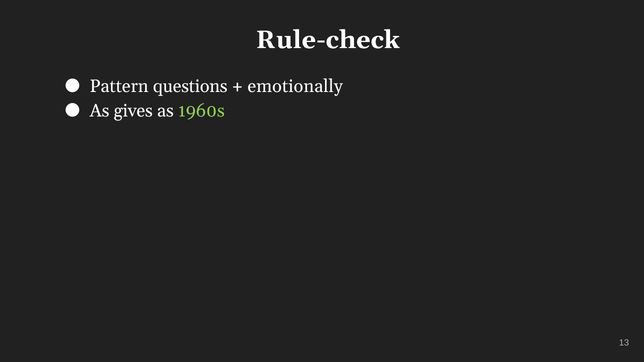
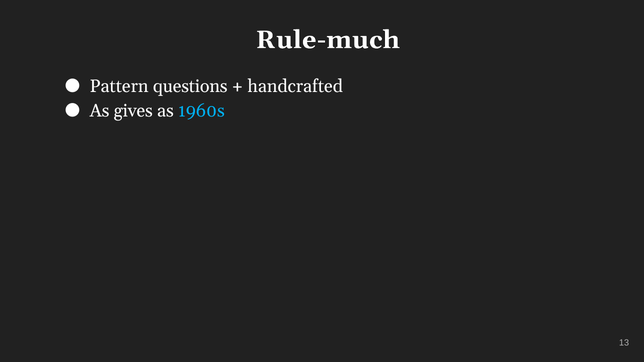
Rule-check: Rule-check -> Rule-much
emotionally: emotionally -> handcrafted
1960s colour: light green -> light blue
